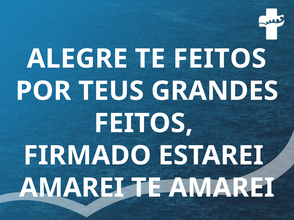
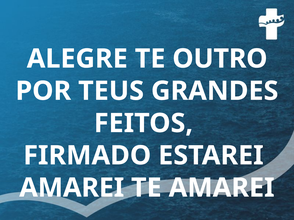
TE FEITOS: FEITOS -> OUTRO
